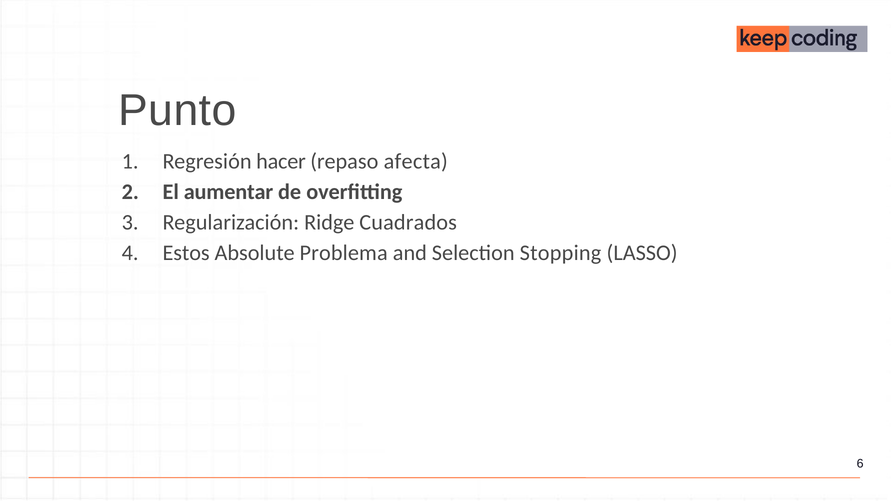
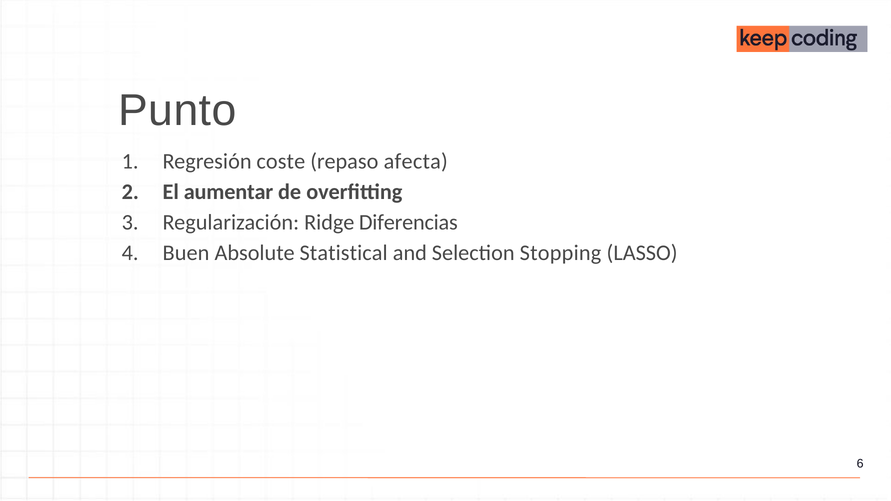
hacer: hacer -> coste
Cuadrados: Cuadrados -> Diferencias
Estos: Estos -> Buen
Problema: Problema -> Statistical
